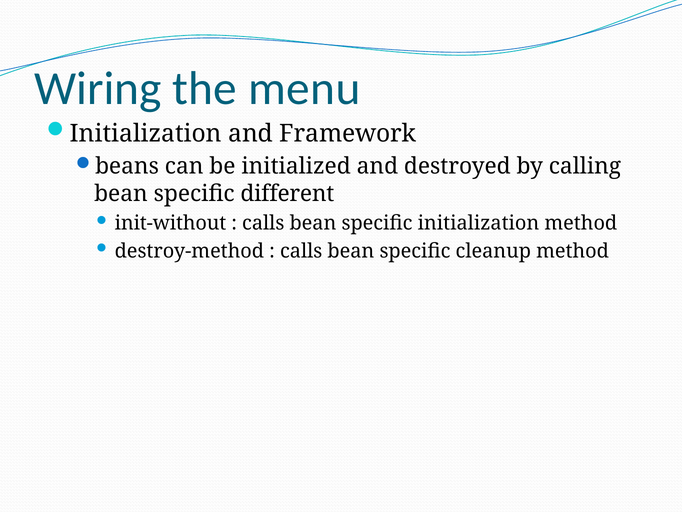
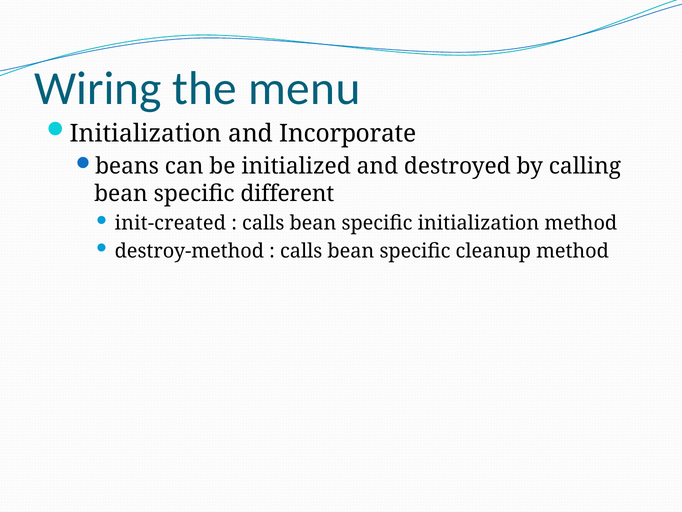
Framework: Framework -> Incorporate
init-without: init-without -> init-created
